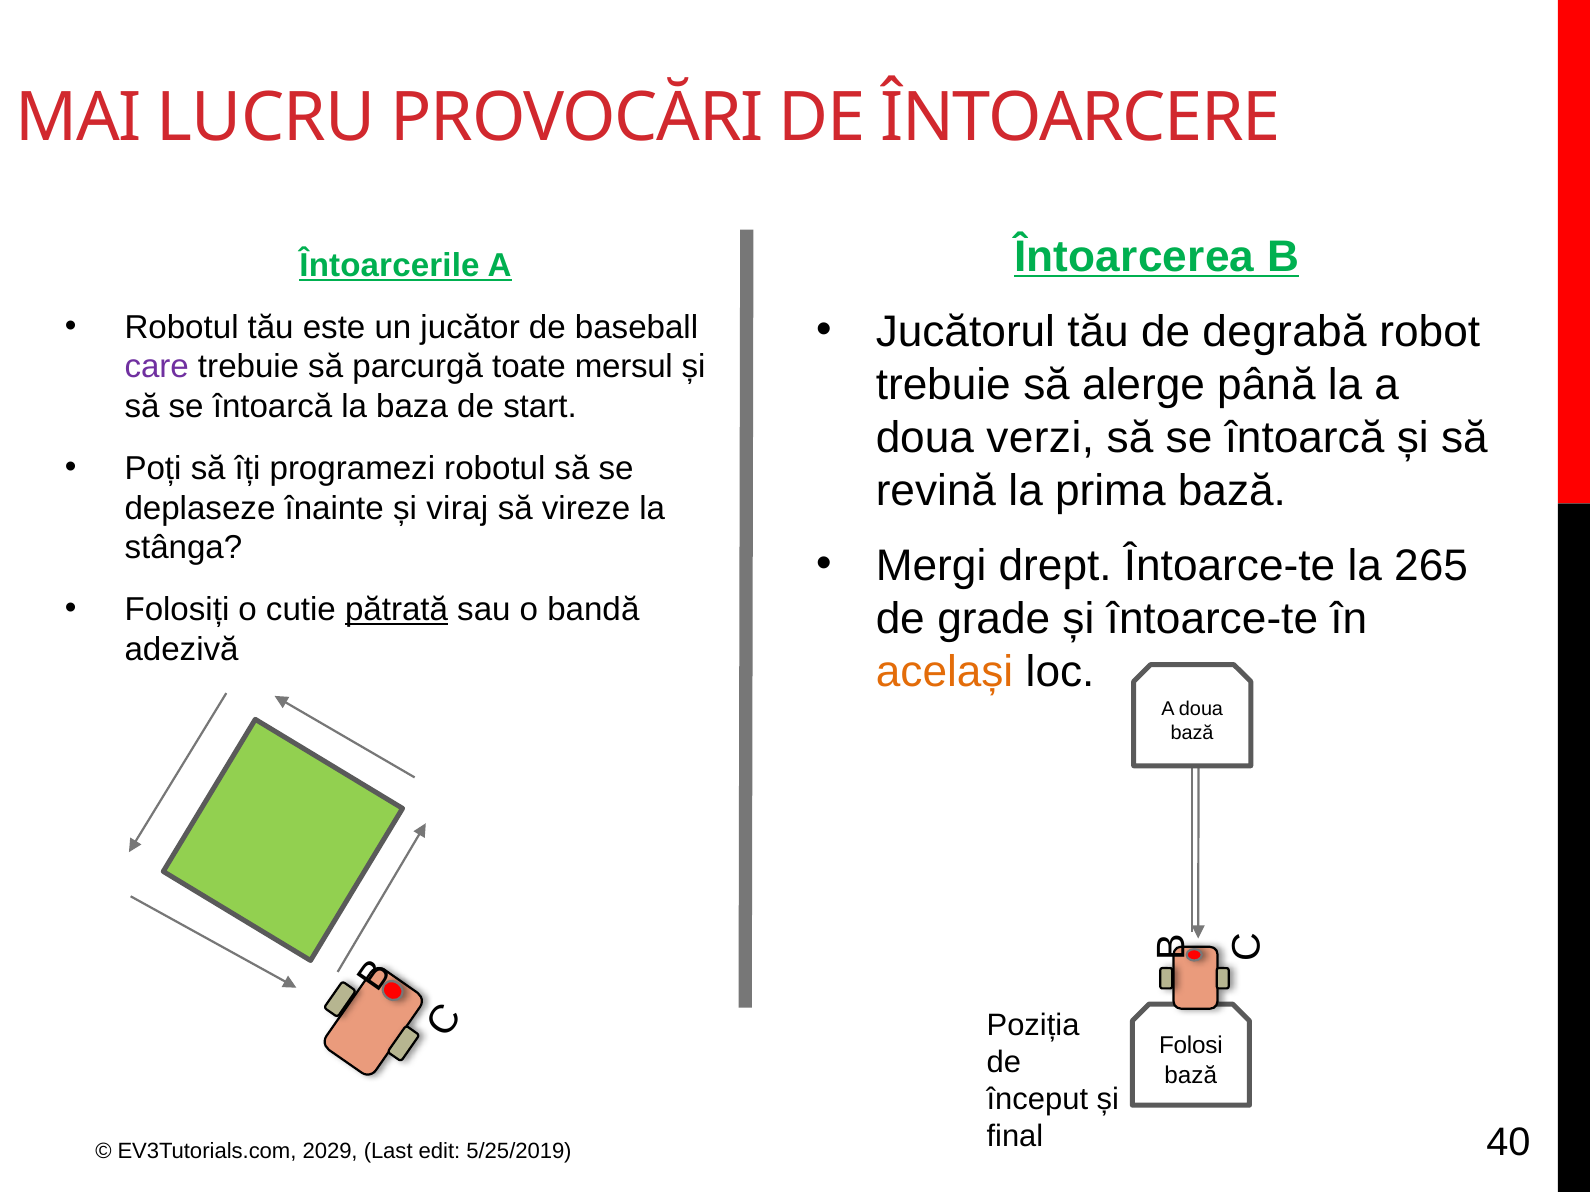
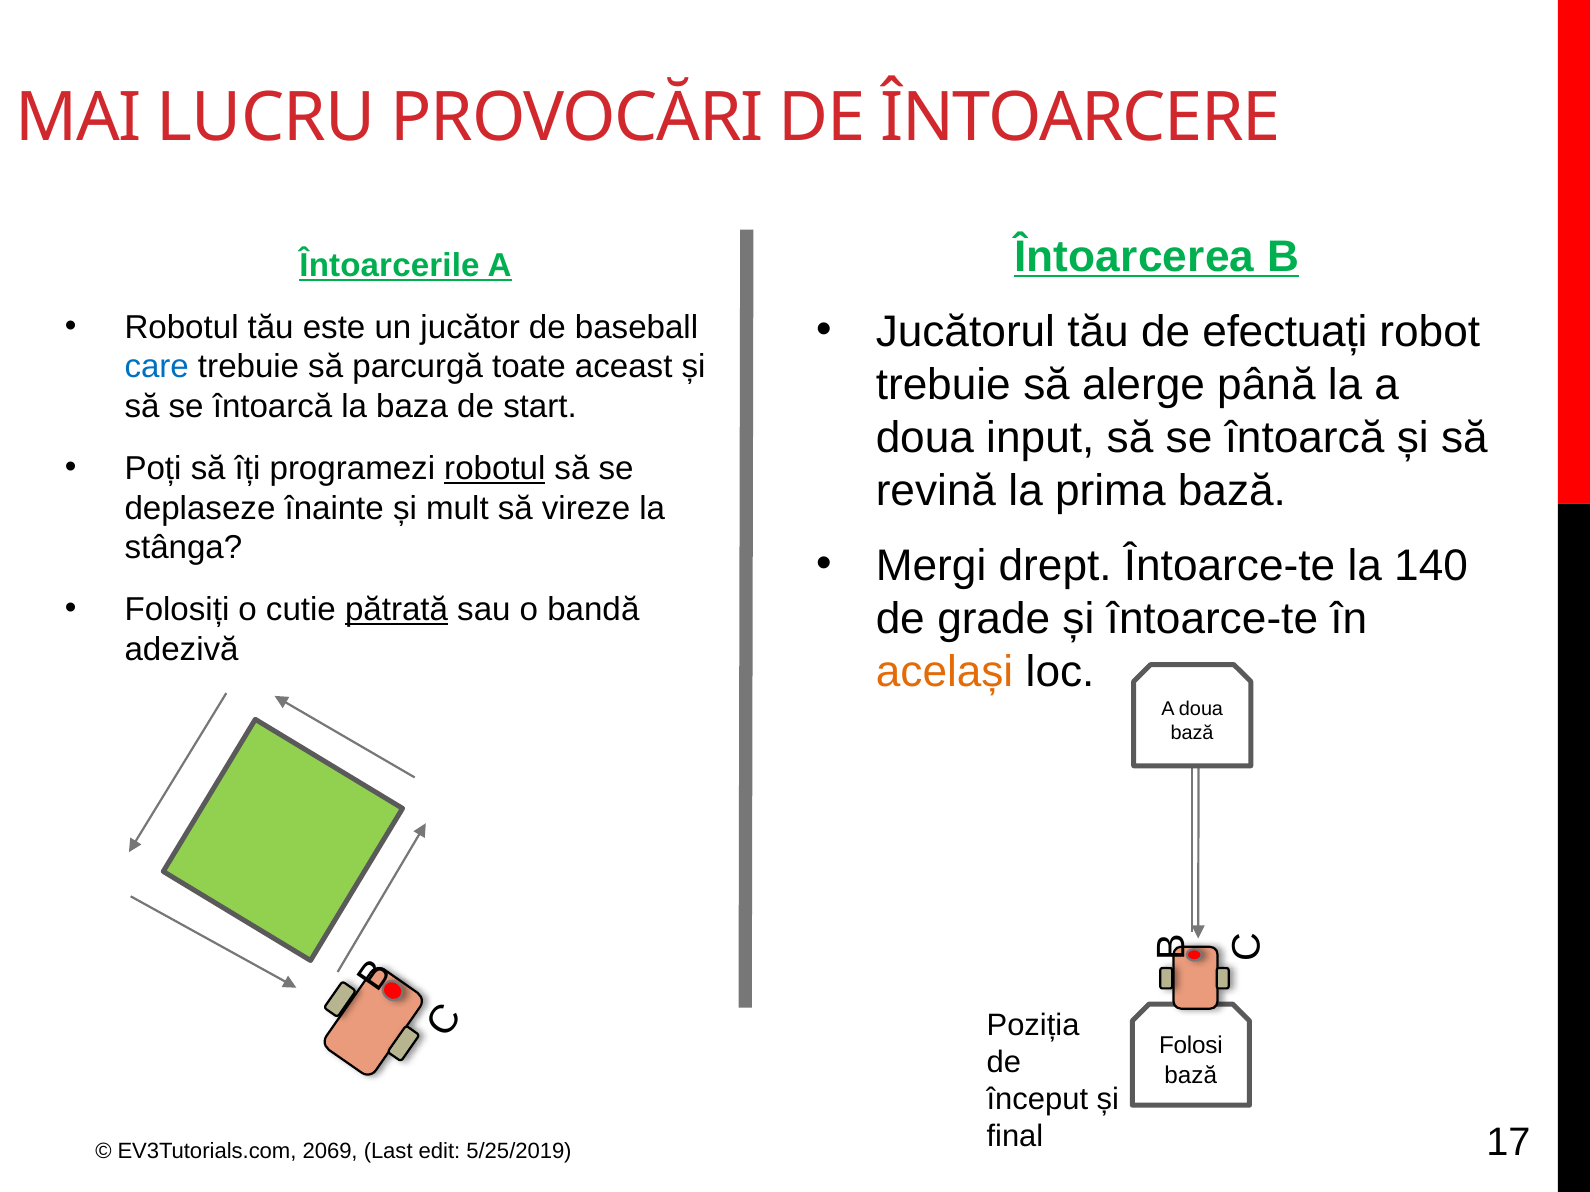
degrabă: degrabă -> efectuați
care colour: purple -> blue
mersul: mersul -> aceast
verzi: verzi -> input
robotul at (495, 469) underline: none -> present
viraj: viraj -> mult
265: 265 -> 140
2029: 2029 -> 2069
40: 40 -> 17
